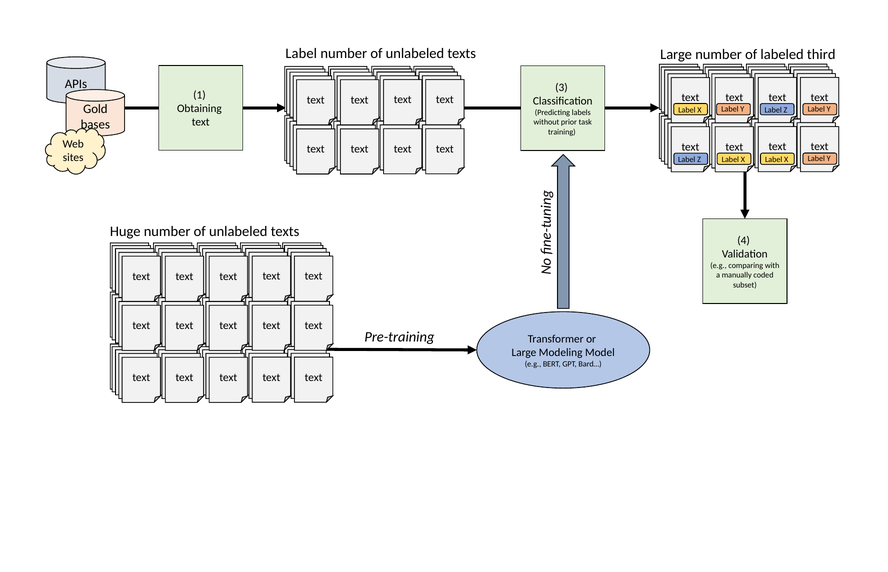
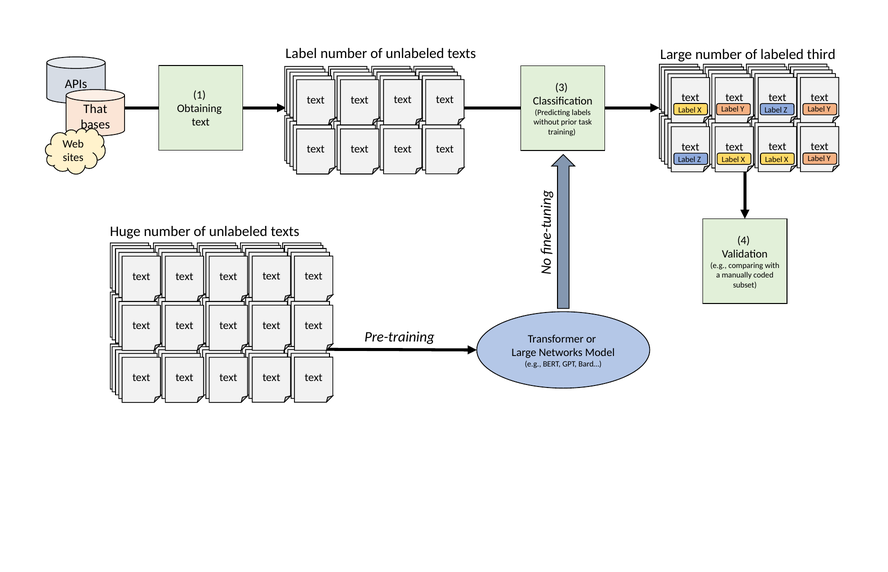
Gold: Gold -> That
Modeling: Modeling -> Networks
